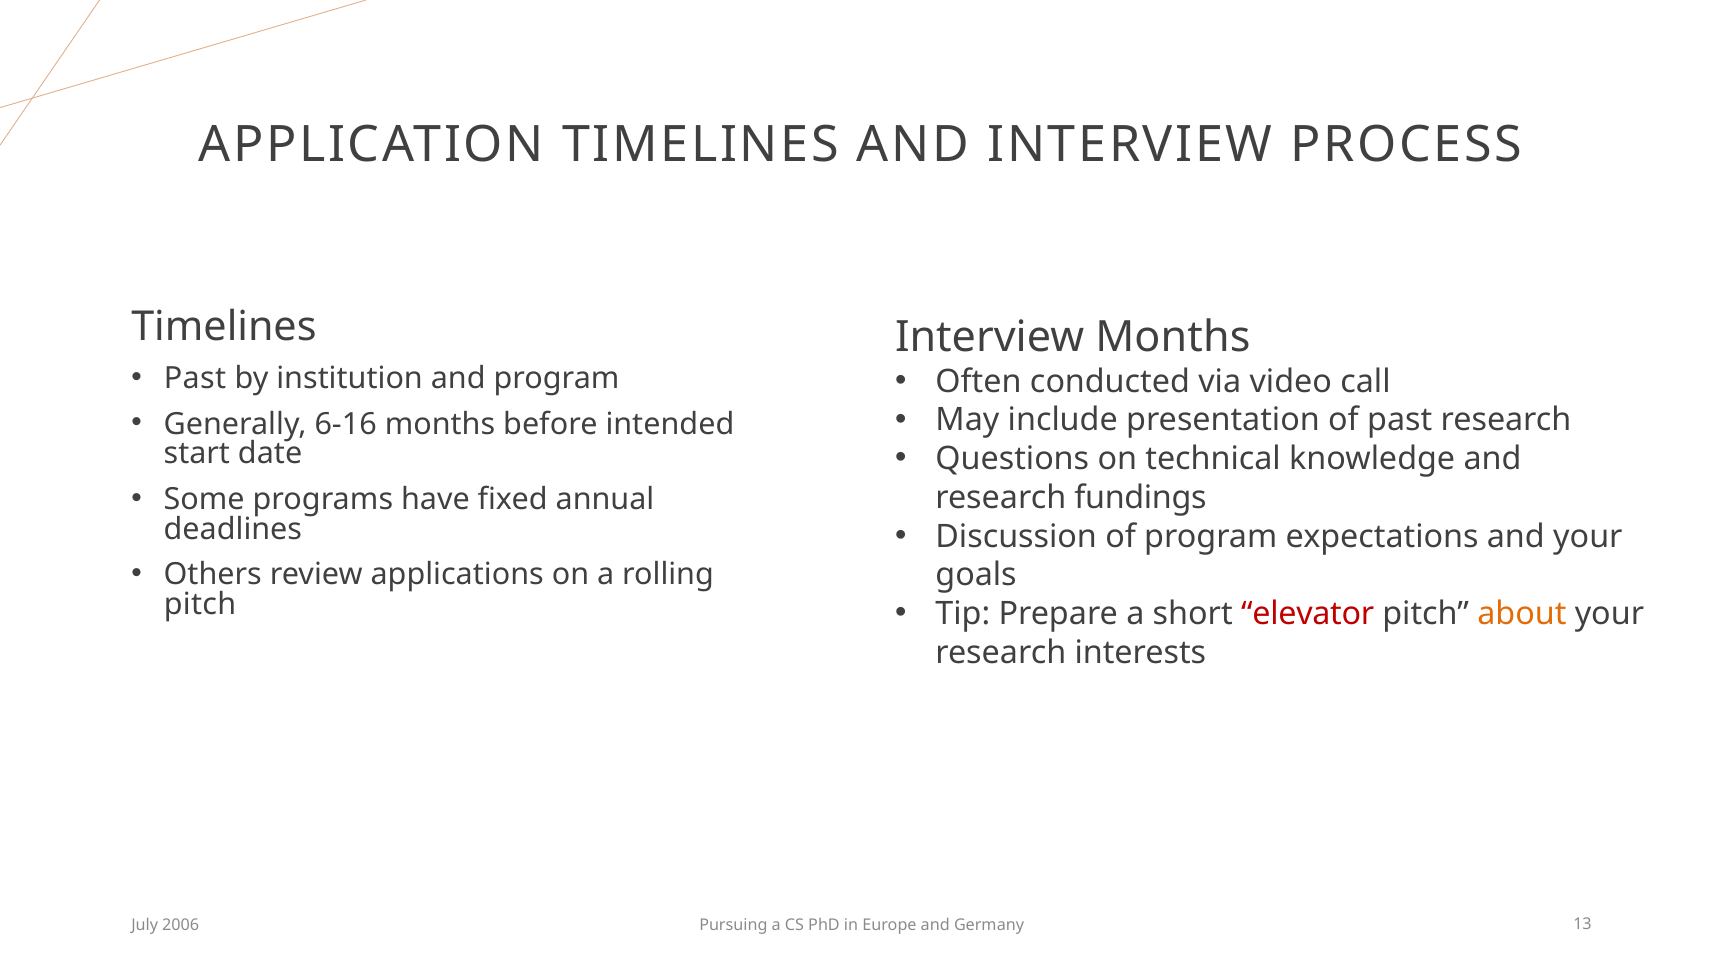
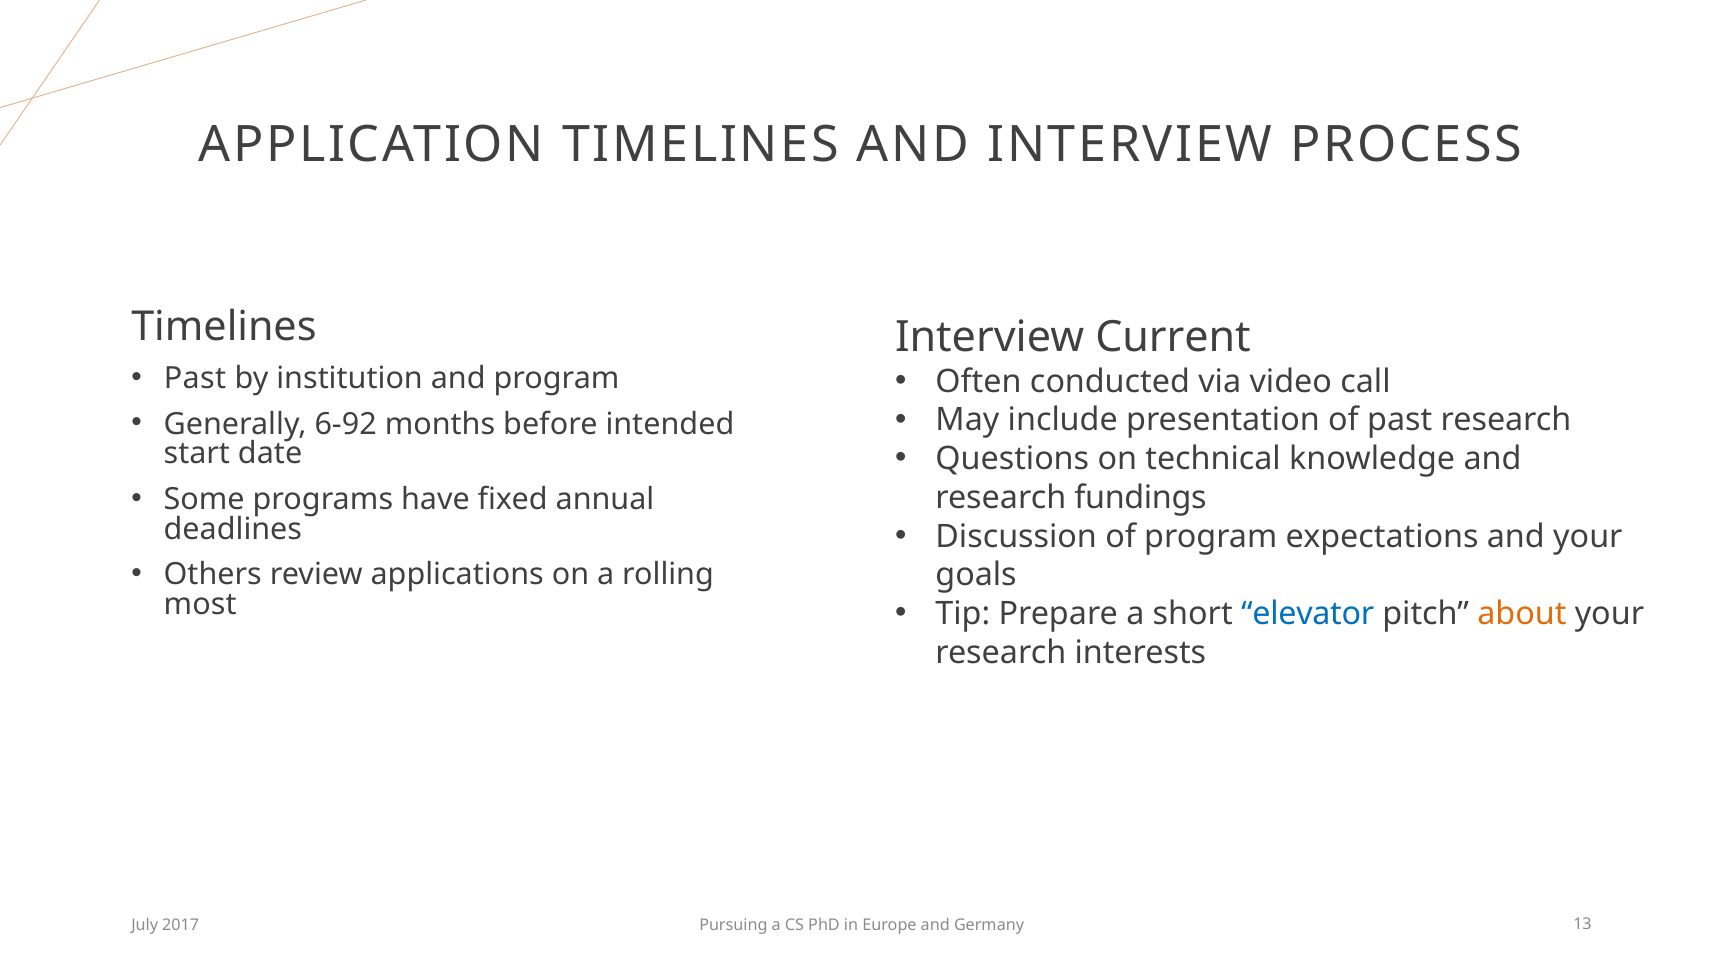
Interview Months: Months -> Current
6-16: 6-16 -> 6-92
pitch at (200, 605): pitch -> most
elevator colour: red -> blue
2006: 2006 -> 2017
